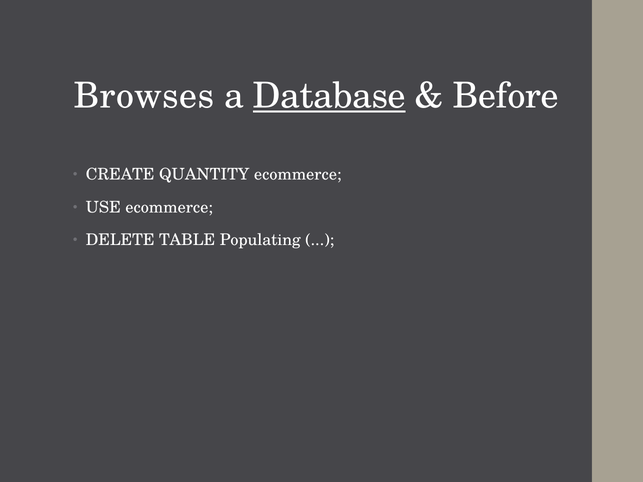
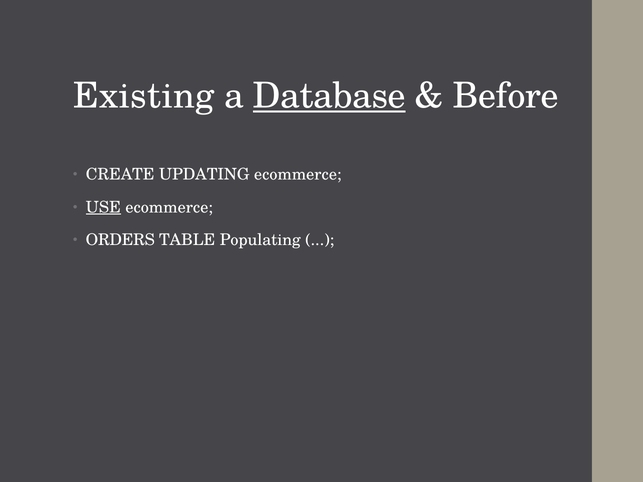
Browses: Browses -> Existing
QUANTITY: QUANTITY -> UPDATING
USE underline: none -> present
DELETE: DELETE -> ORDERS
